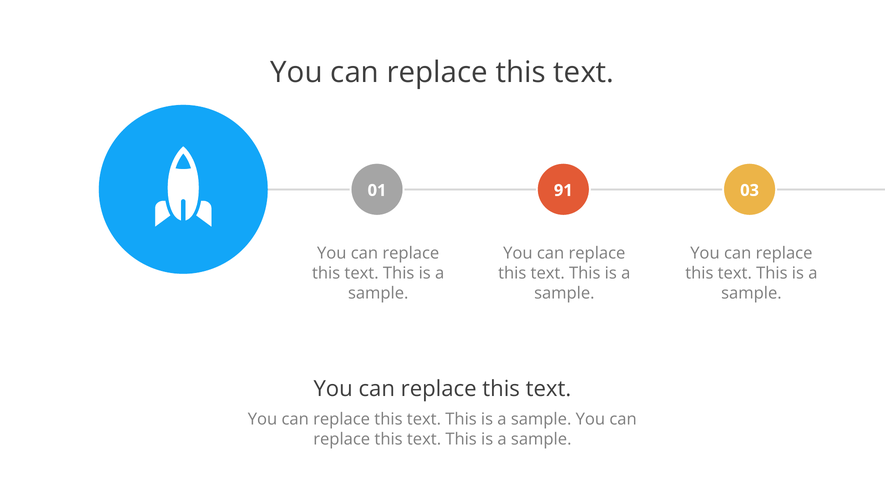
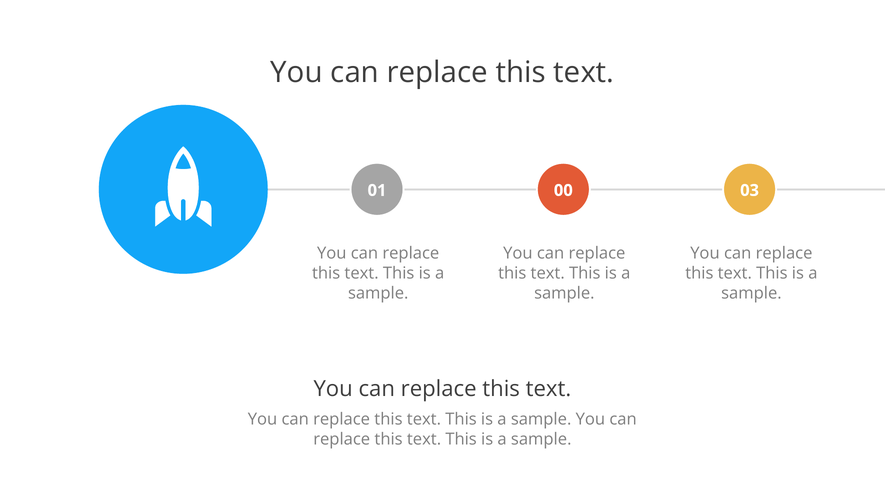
91: 91 -> 00
